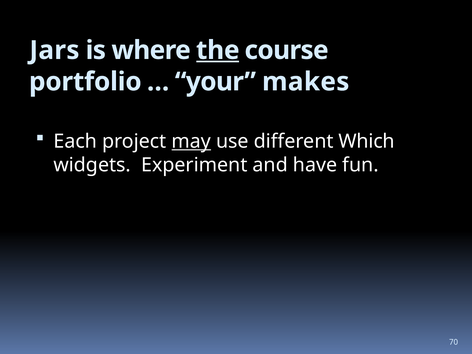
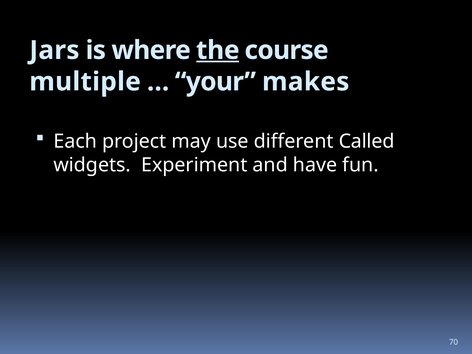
portfolio: portfolio -> multiple
may underline: present -> none
Which: Which -> Called
